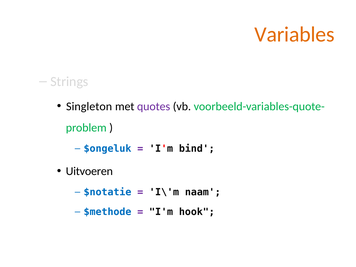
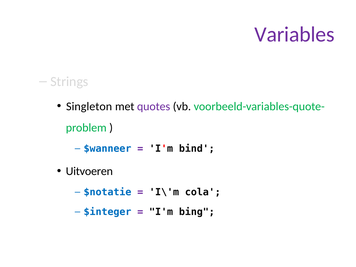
Variables colour: orange -> purple
$ongeluk: $ongeluk -> $wanneer
naam: naam -> cola
$methode: $methode -> $integer
hook: hook -> bing
